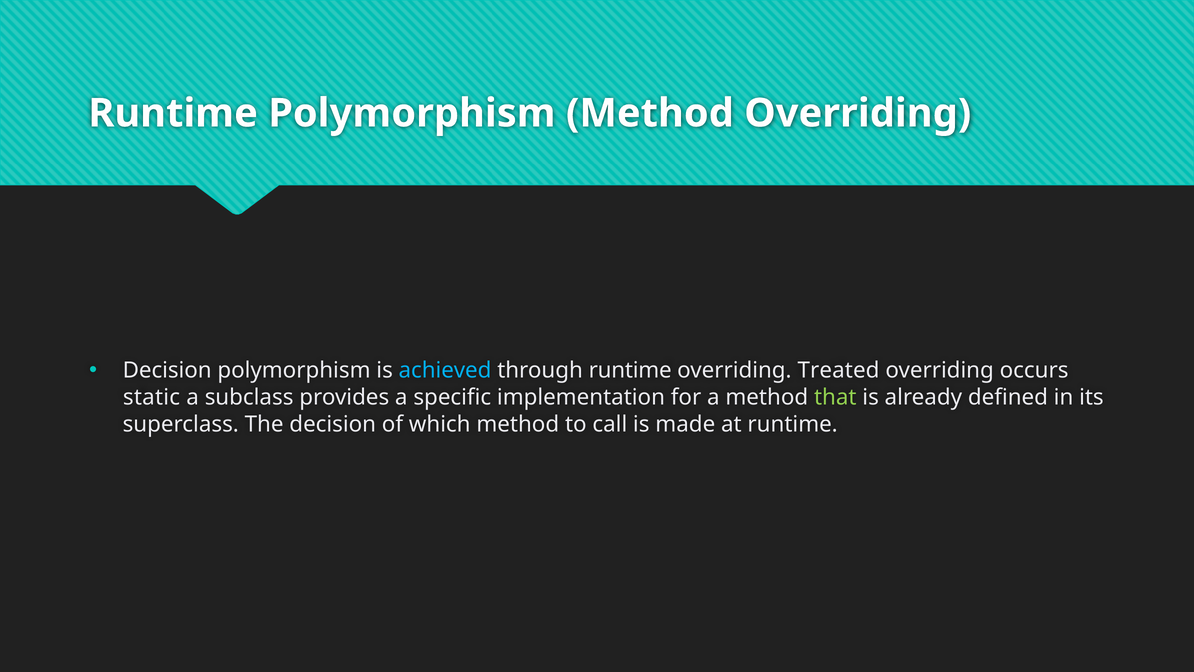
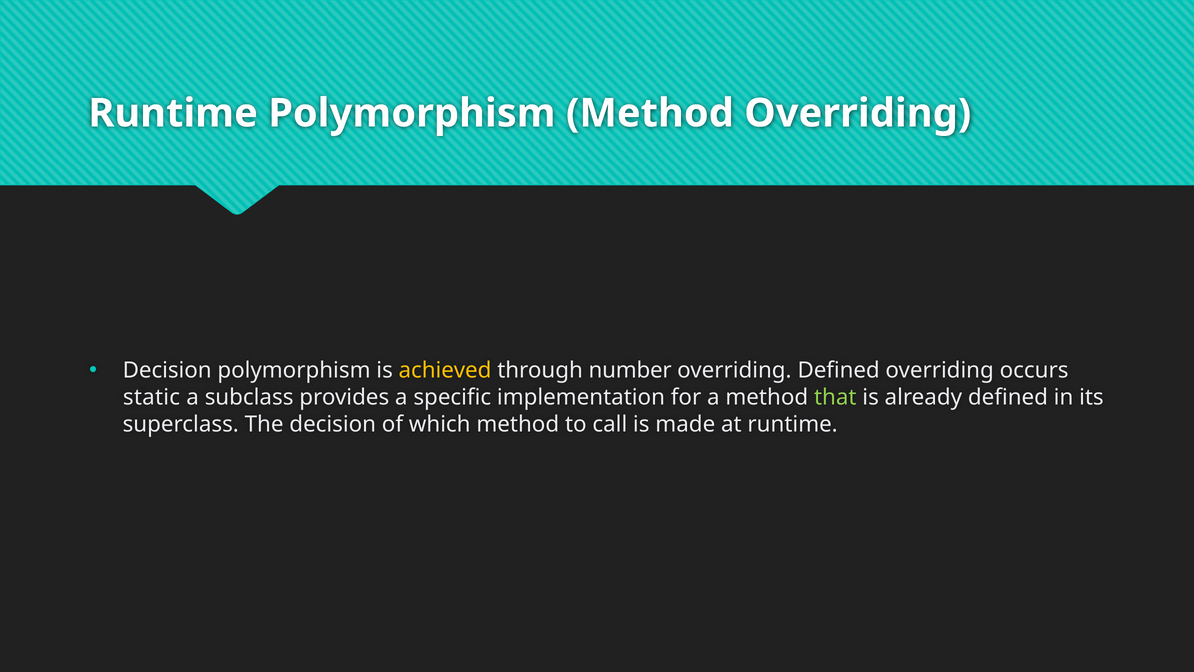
achieved colour: light blue -> yellow
through runtime: runtime -> number
overriding Treated: Treated -> Defined
